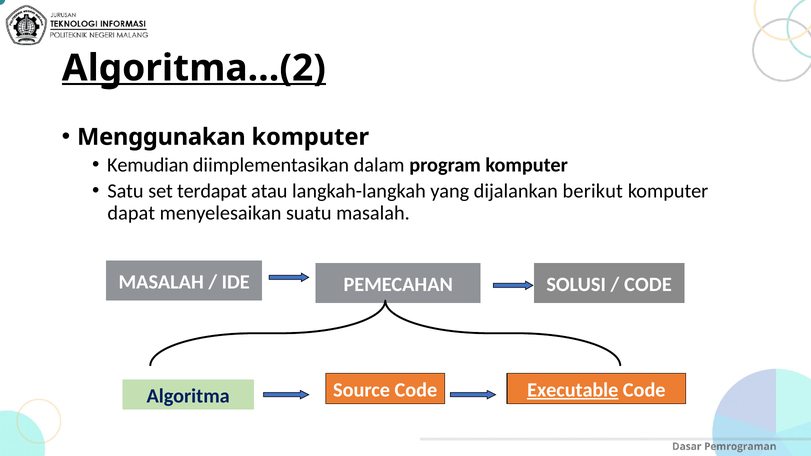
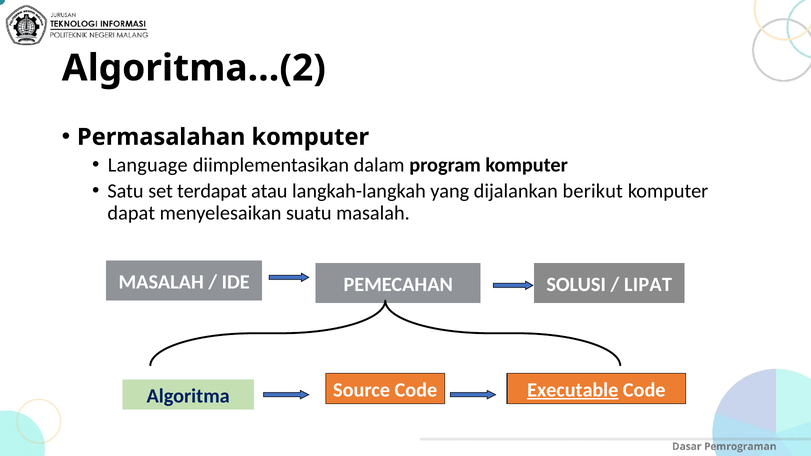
Algoritma…(2 underline: present -> none
Menggunakan: Menggunakan -> Permasalahan
Kemudian: Kemudian -> Language
CODE at (648, 284): CODE -> LIPAT
